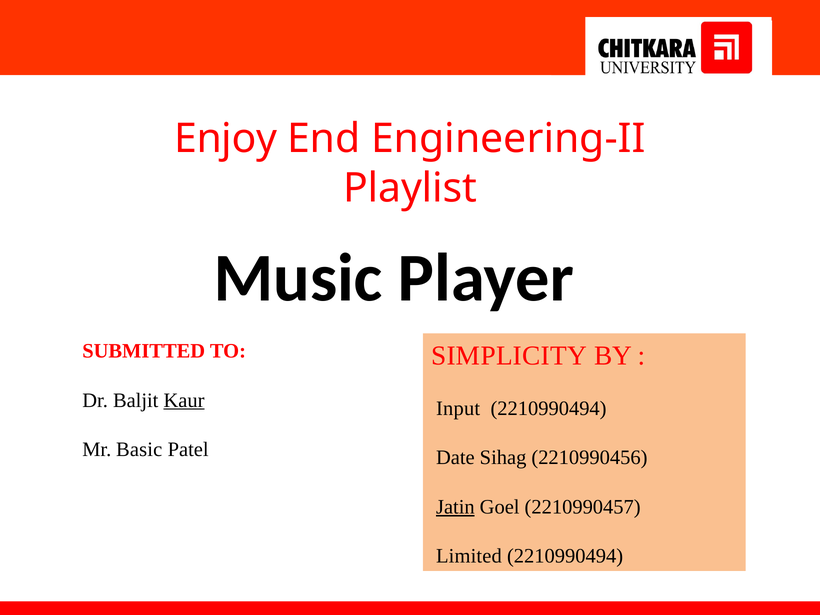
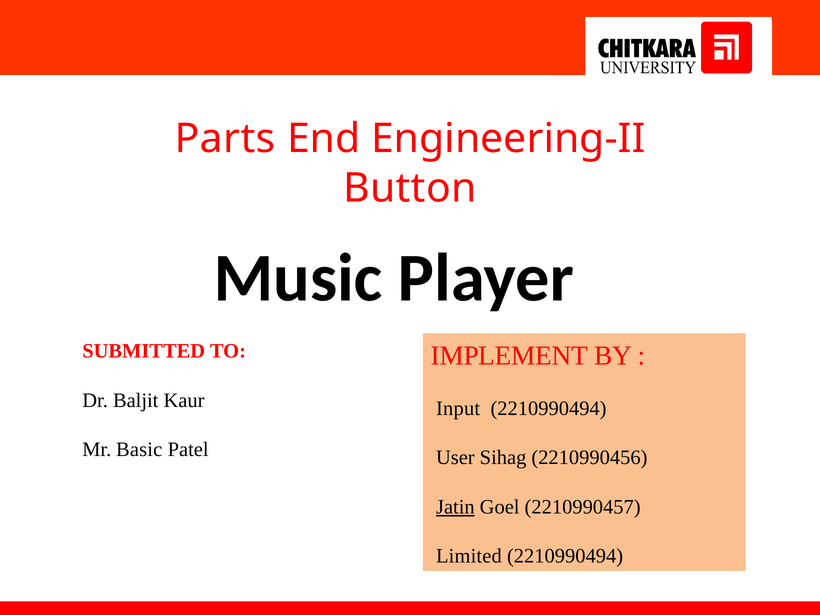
Enjoy: Enjoy -> Parts
Playlist: Playlist -> Button
SIMPLICITY: SIMPLICITY -> IMPLEMENT
Kaur underline: present -> none
Date: Date -> User
